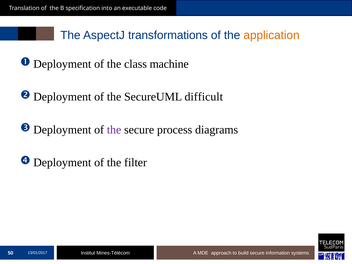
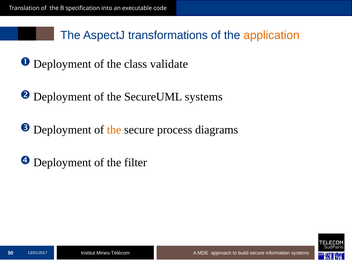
machine: machine -> validate
SecureUML difficult: difficult -> systems
the at (114, 130) colour: purple -> orange
